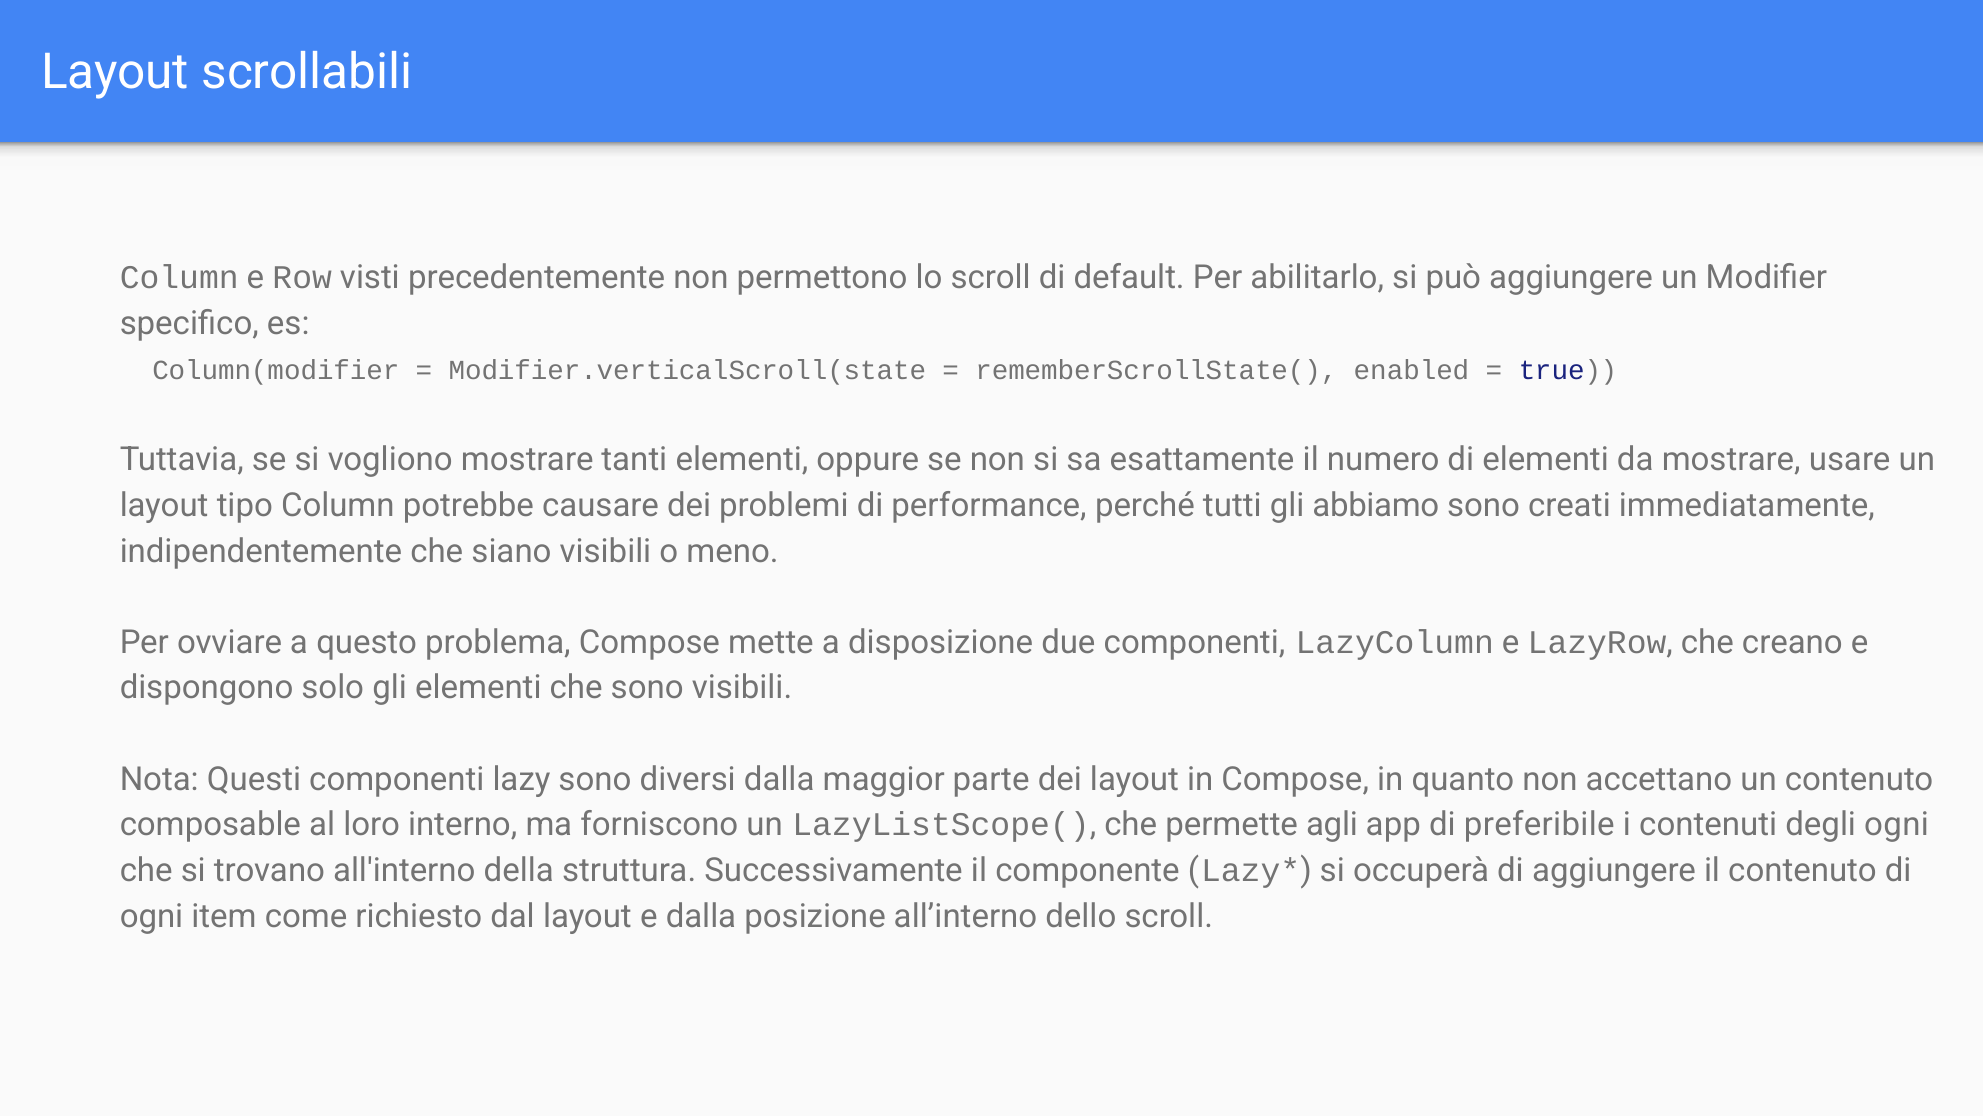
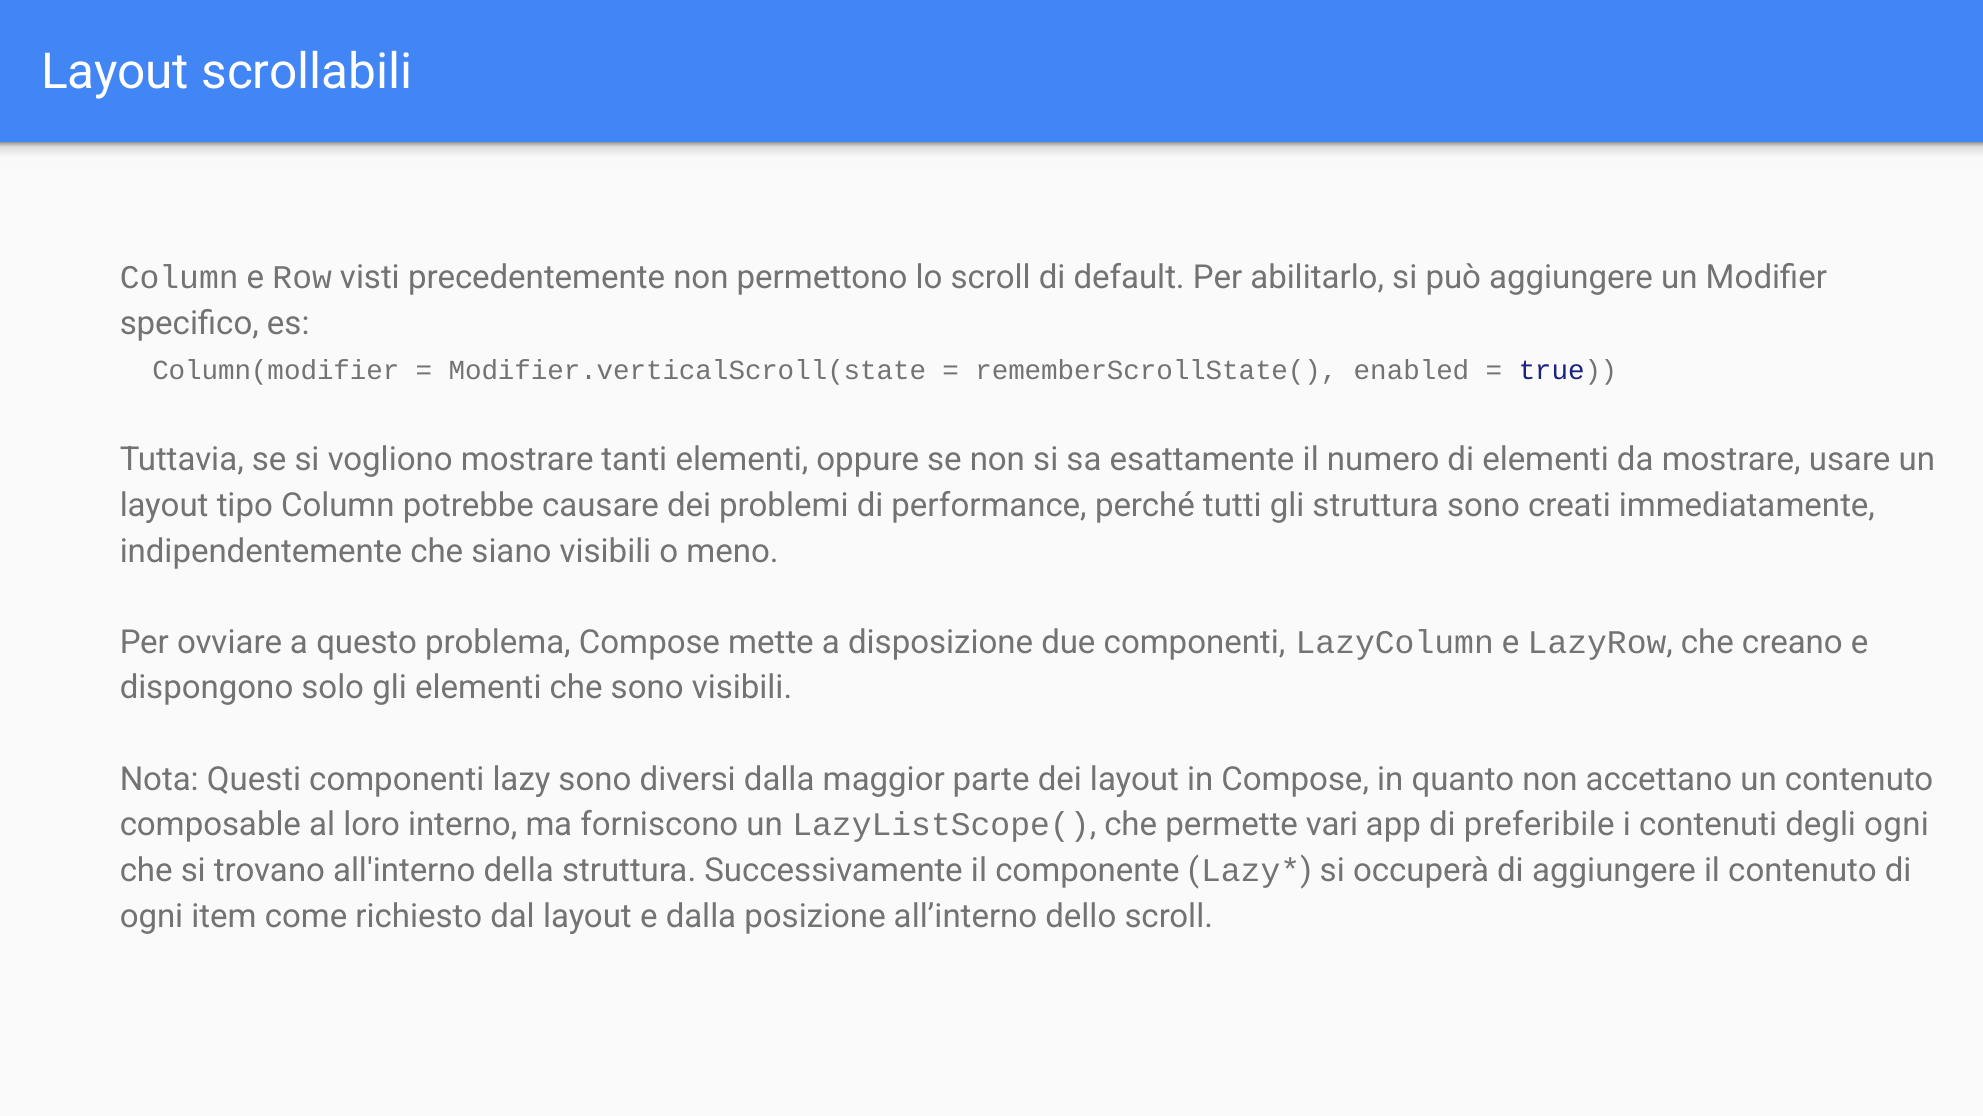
gli abbiamo: abbiamo -> struttura
agli: agli -> vari
